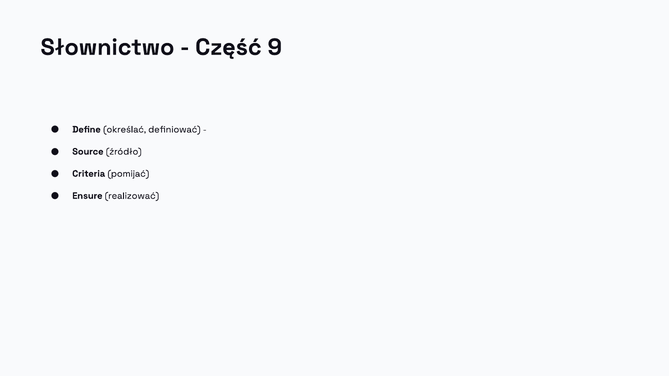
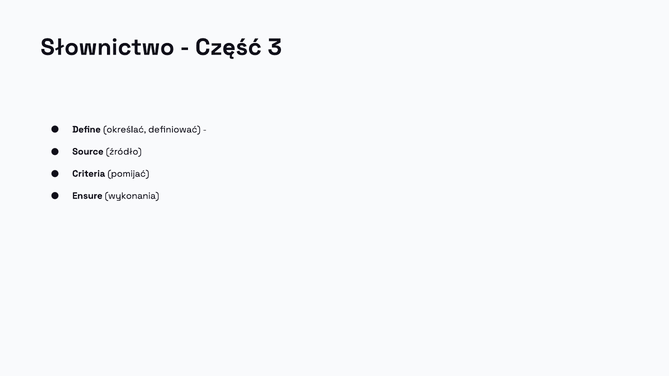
9: 9 -> 3
realizować: realizować -> wykonania
